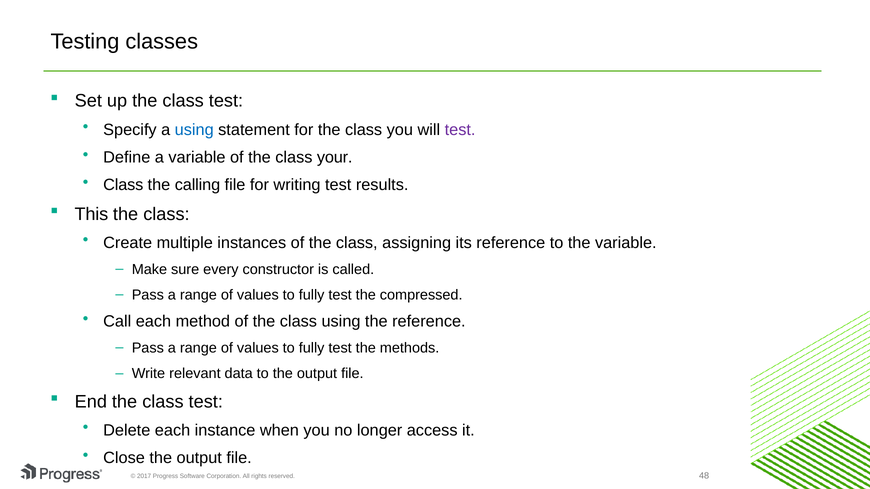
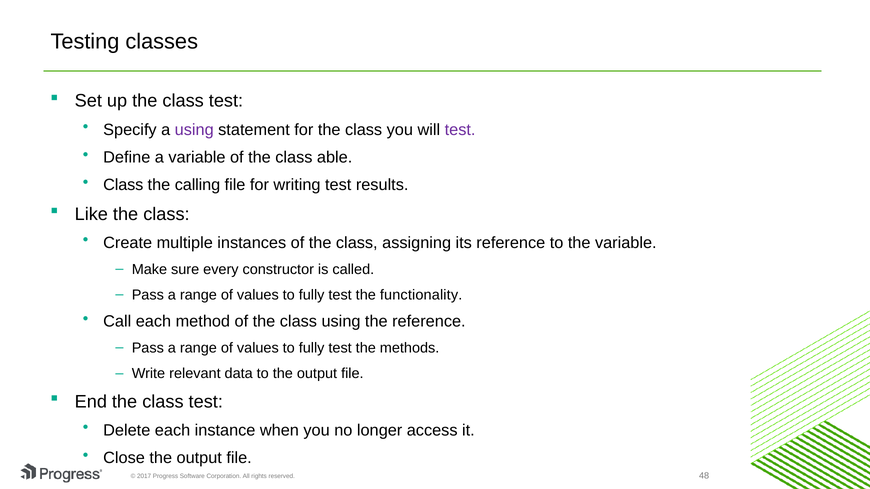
using at (194, 130) colour: blue -> purple
your: your -> able
This: This -> Like
compressed: compressed -> functionality
